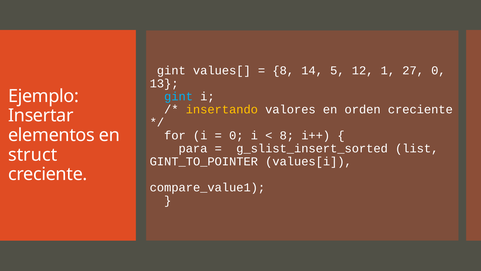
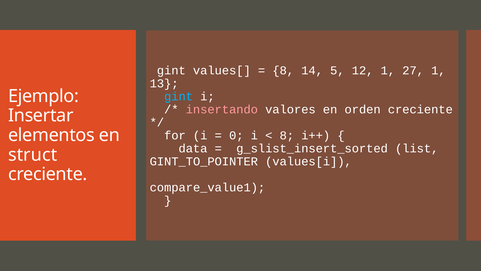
27 0: 0 -> 1
insertando colour: yellow -> pink
para: para -> data
